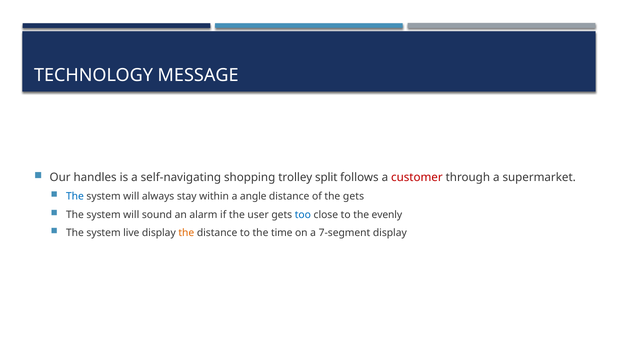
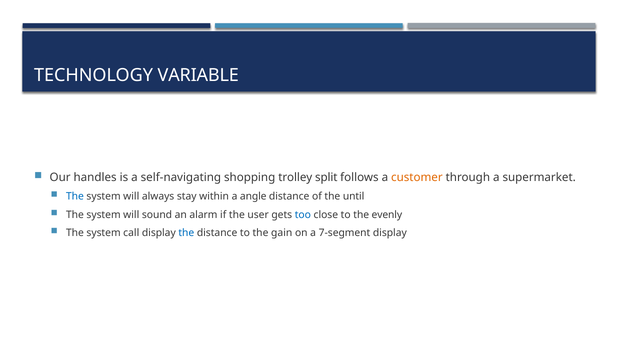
MESSAGE: MESSAGE -> VARIABLE
customer colour: red -> orange
the gets: gets -> until
live: live -> call
the at (186, 233) colour: orange -> blue
time: time -> gain
